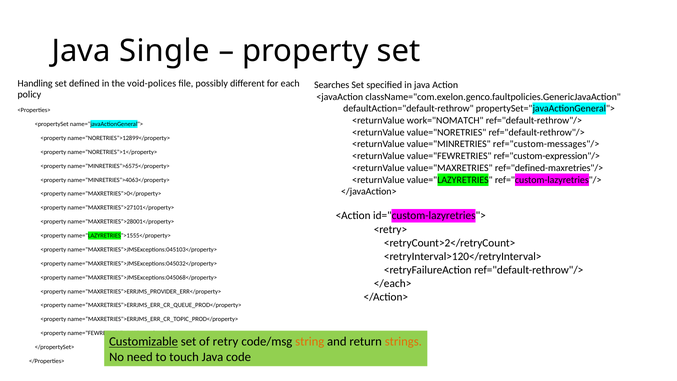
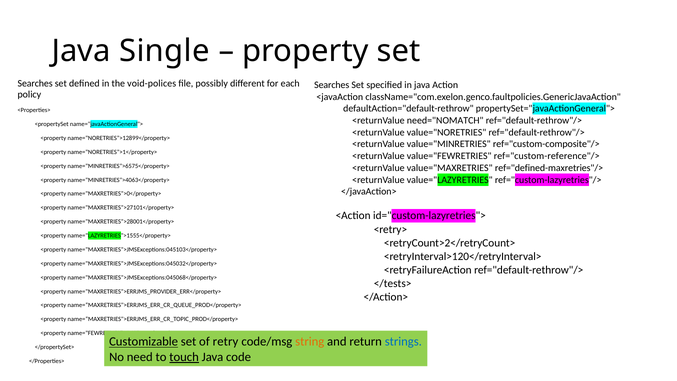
Handling at (35, 84): Handling -> Searches
work="NOMATCH: work="NOMATCH -> need="NOMATCH
ref="custom-messages"/>: ref="custom-messages"/> -> ref="custom-composite"/>
ref="custom-expression"/>: ref="custom-expression"/> -> ref="custom-reference"/>
</each>: </each> -> </tests>
strings colour: orange -> blue
touch underline: none -> present
